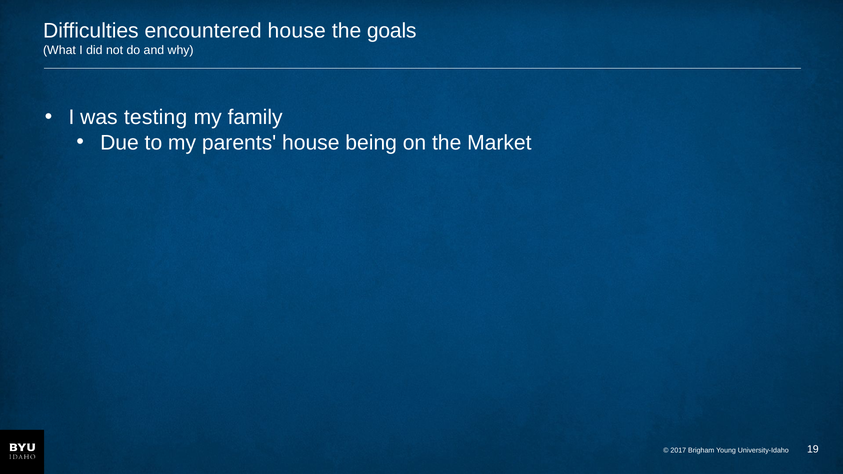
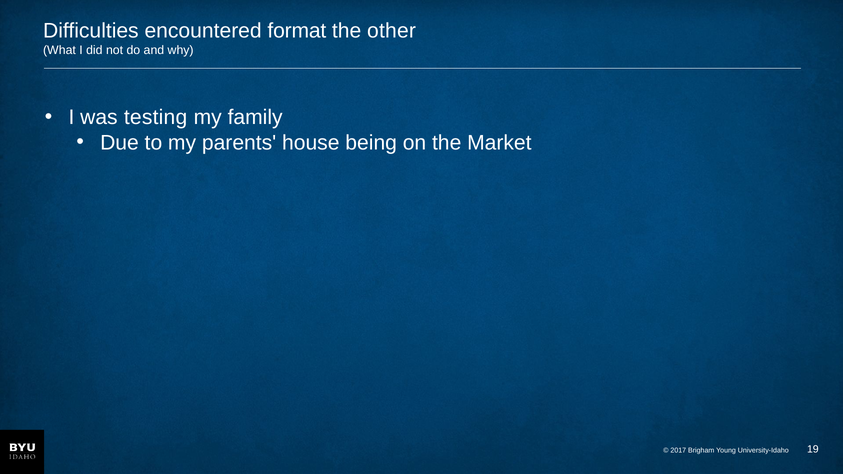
encountered house: house -> format
goals: goals -> other
